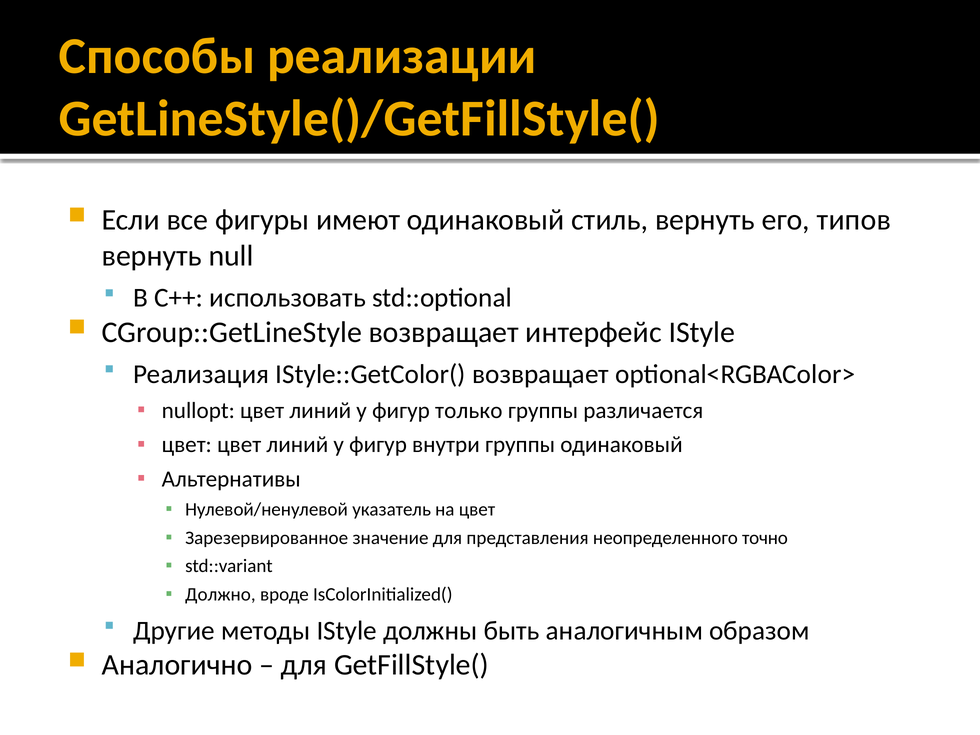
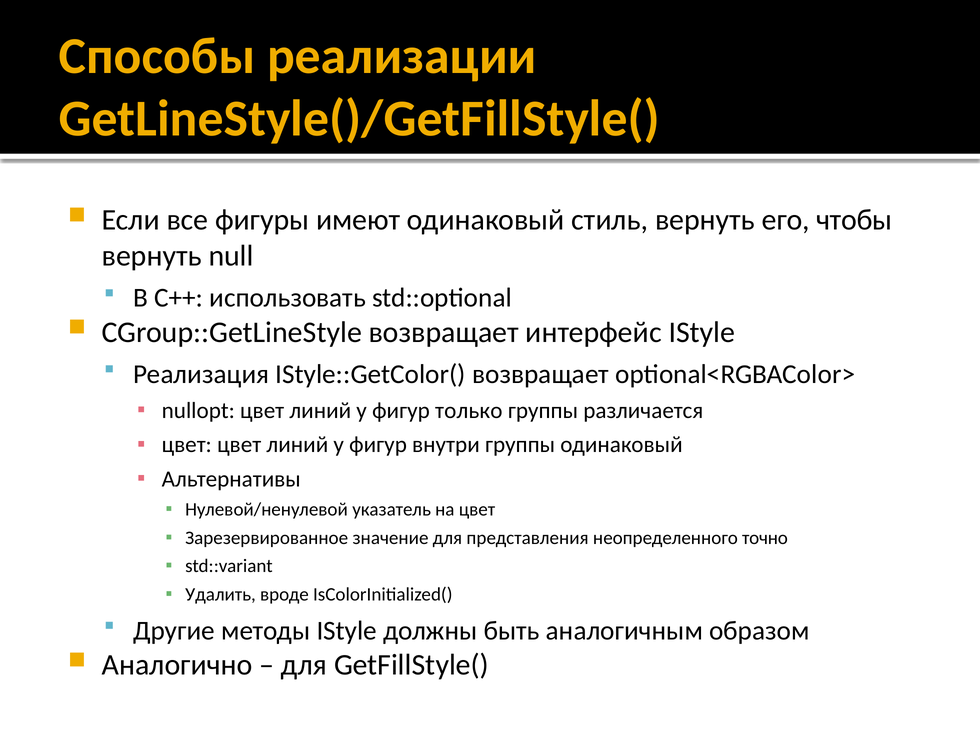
типов: типов -> чтобы
Должно: Должно -> Удалить
